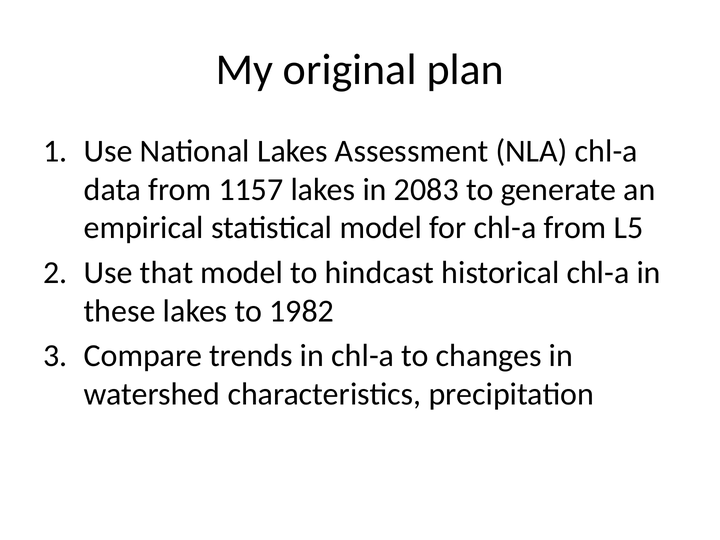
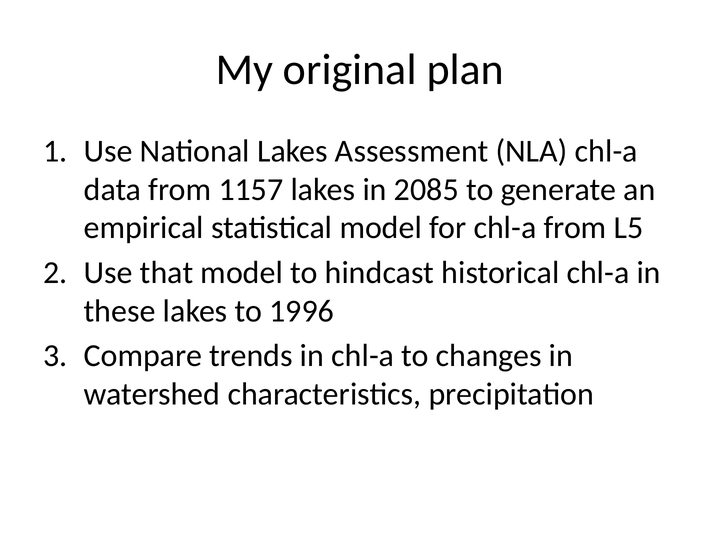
2083: 2083 -> 2085
1982: 1982 -> 1996
